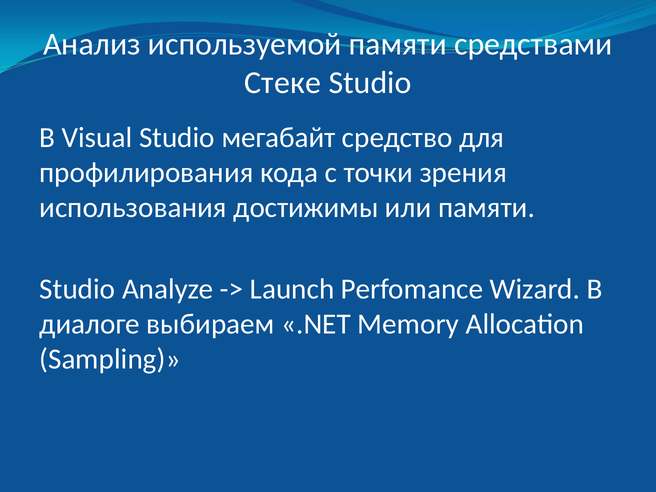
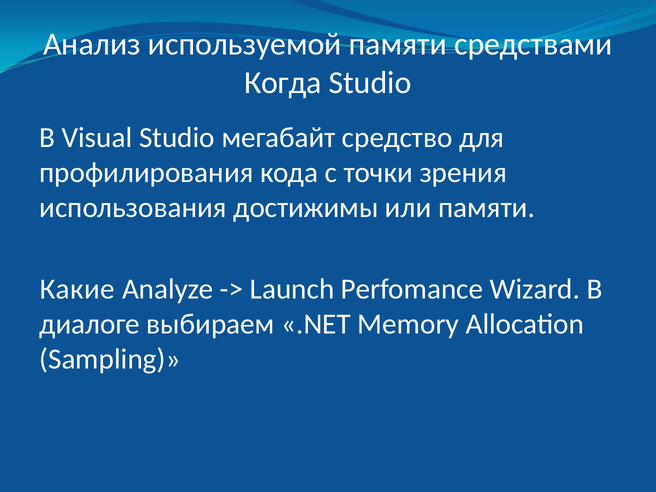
Стеке: Стеке -> Когда
Studio at (77, 289): Studio -> Какие
